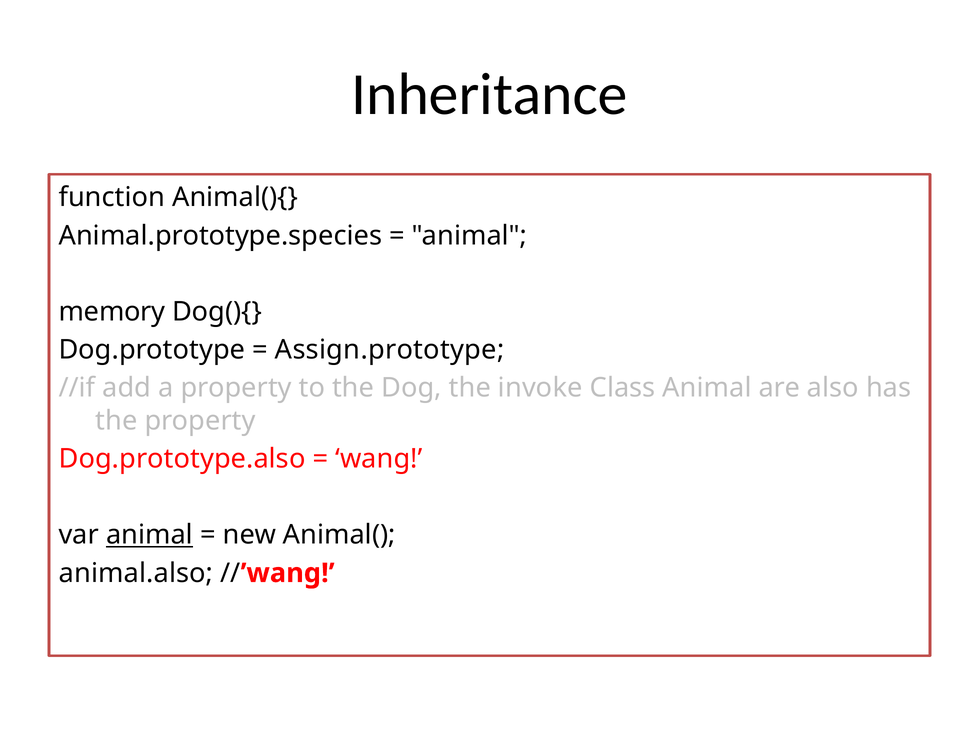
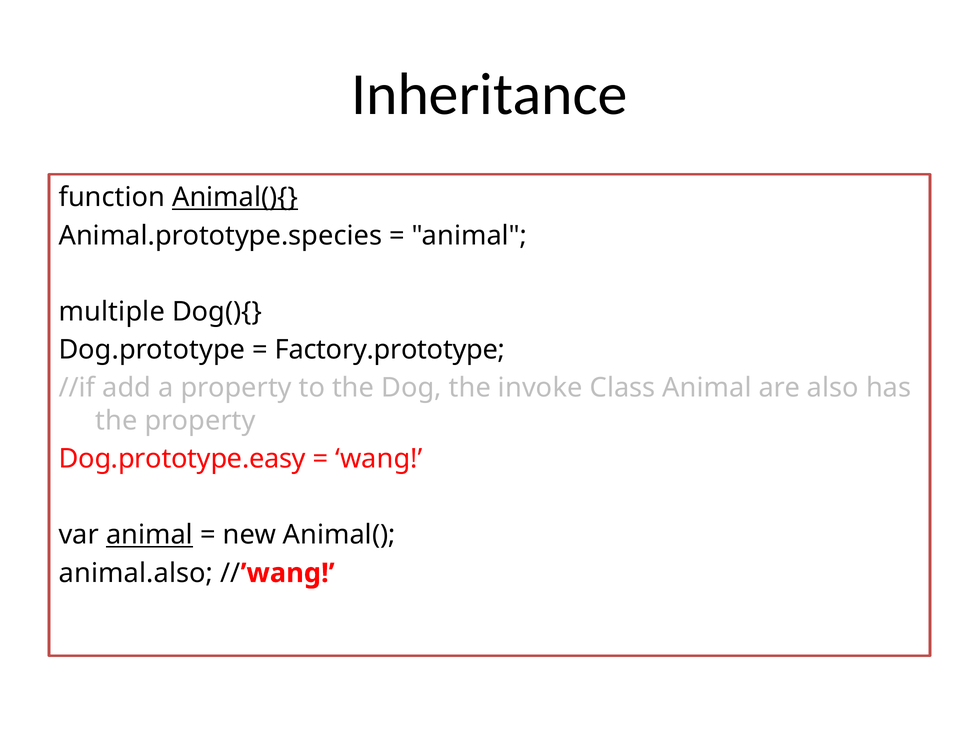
Animal(){ underline: none -> present
memory: memory -> multiple
Assign.prototype: Assign.prototype -> Factory.prototype
Dog.prototype.also: Dog.prototype.also -> Dog.prototype.easy
